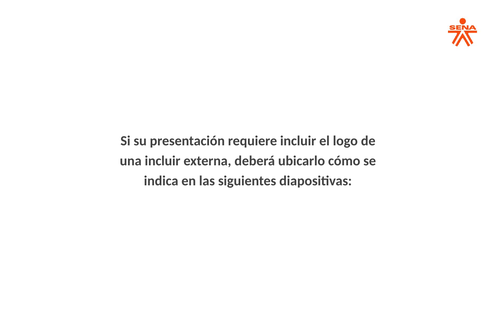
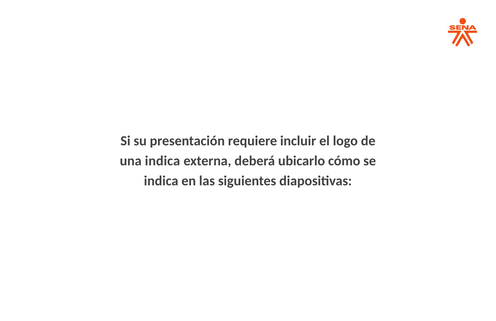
una incluir: incluir -> indica
